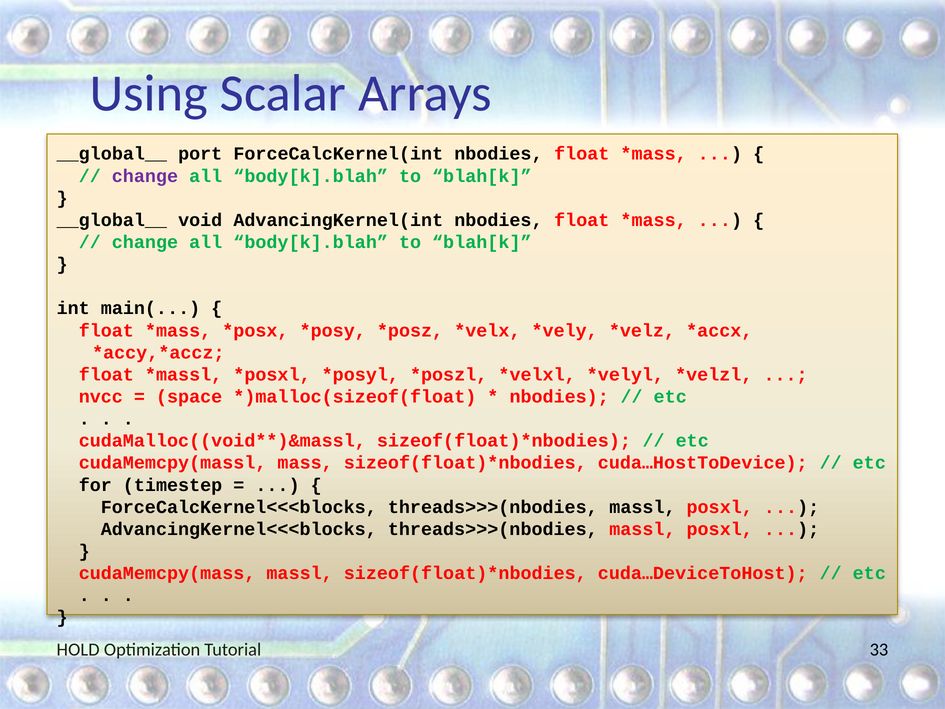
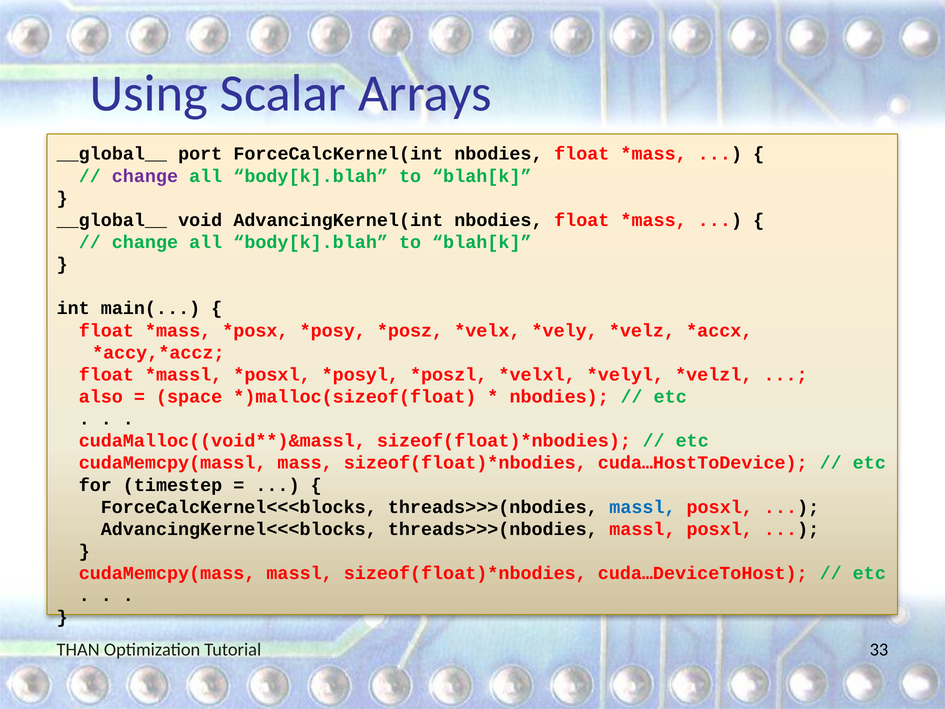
nvcc: nvcc -> also
massl at (642, 507) colour: black -> blue
HOLD: HOLD -> THAN
